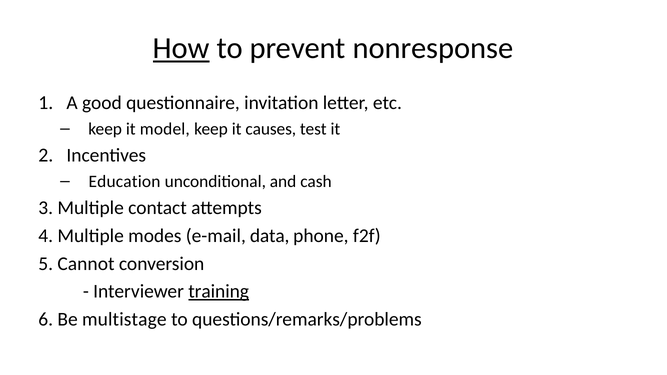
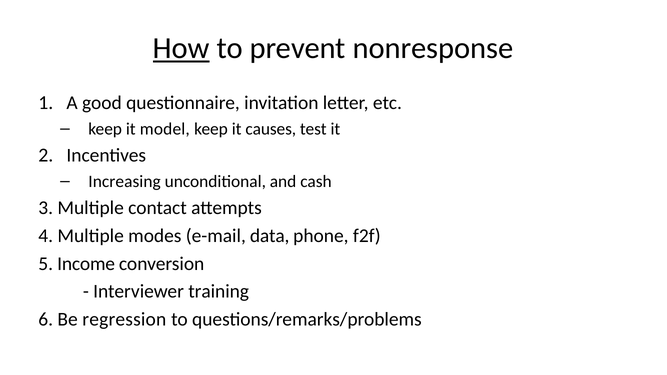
Education: Education -> Increasing
Cannot: Cannot -> Income
training underline: present -> none
multistage: multistage -> regression
